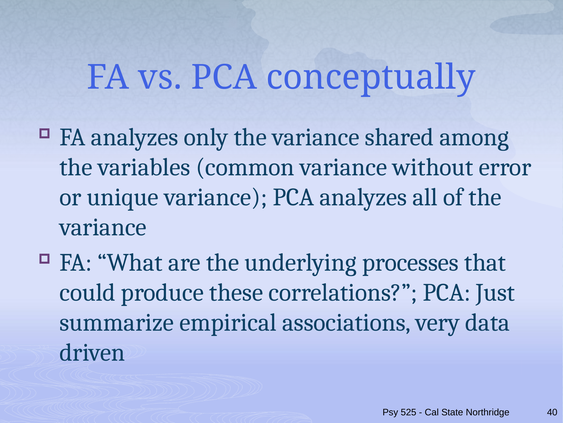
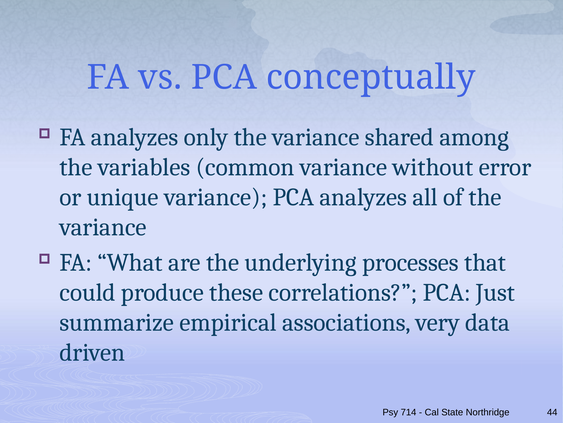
525: 525 -> 714
40: 40 -> 44
